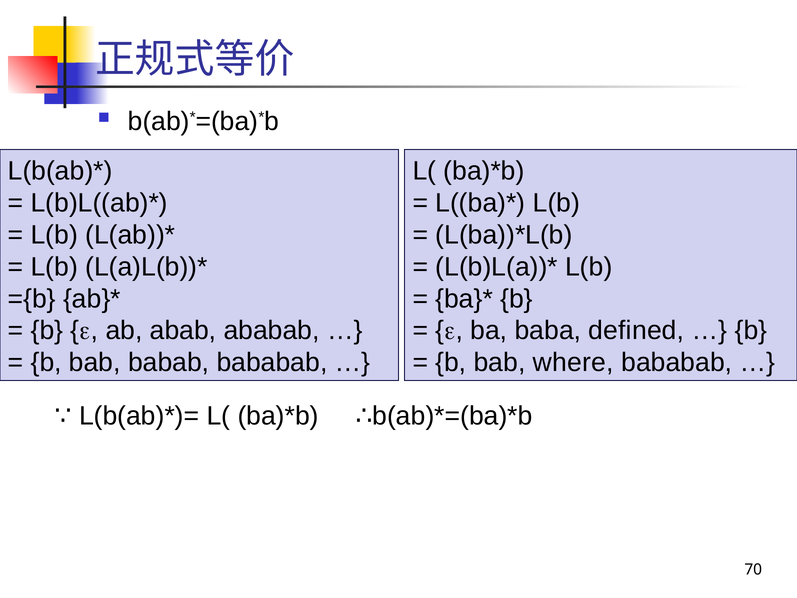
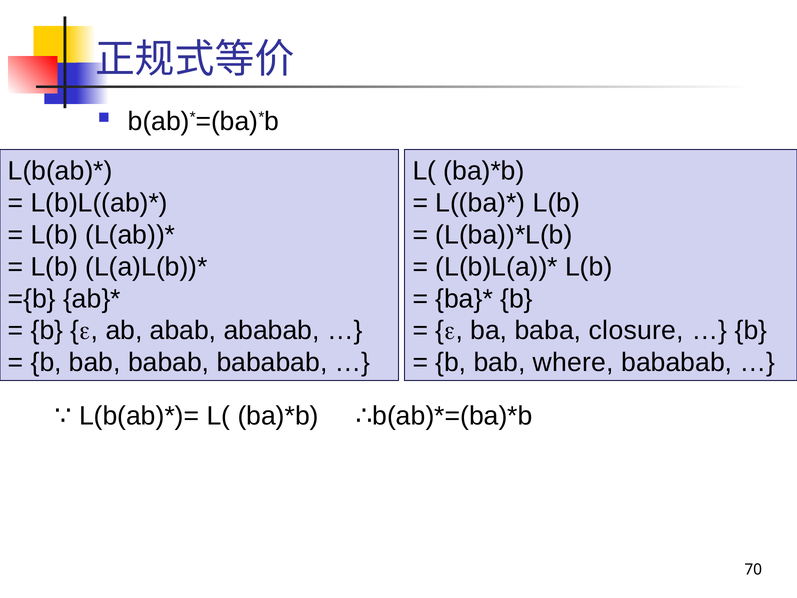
defined: defined -> closure
